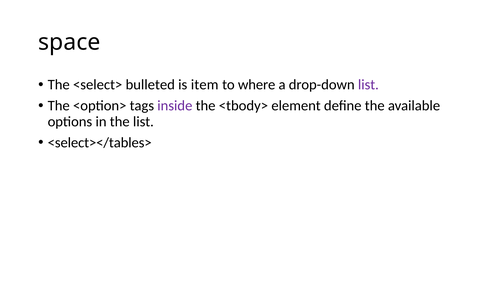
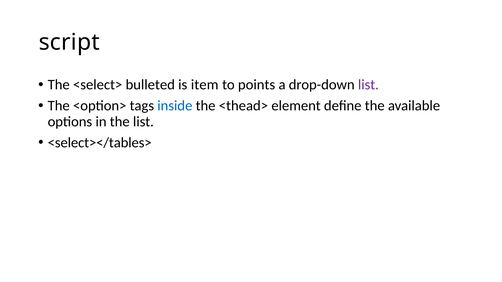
space: space -> script
where: where -> points
inside colour: purple -> blue
<tbody>: <tbody> -> <thead>
